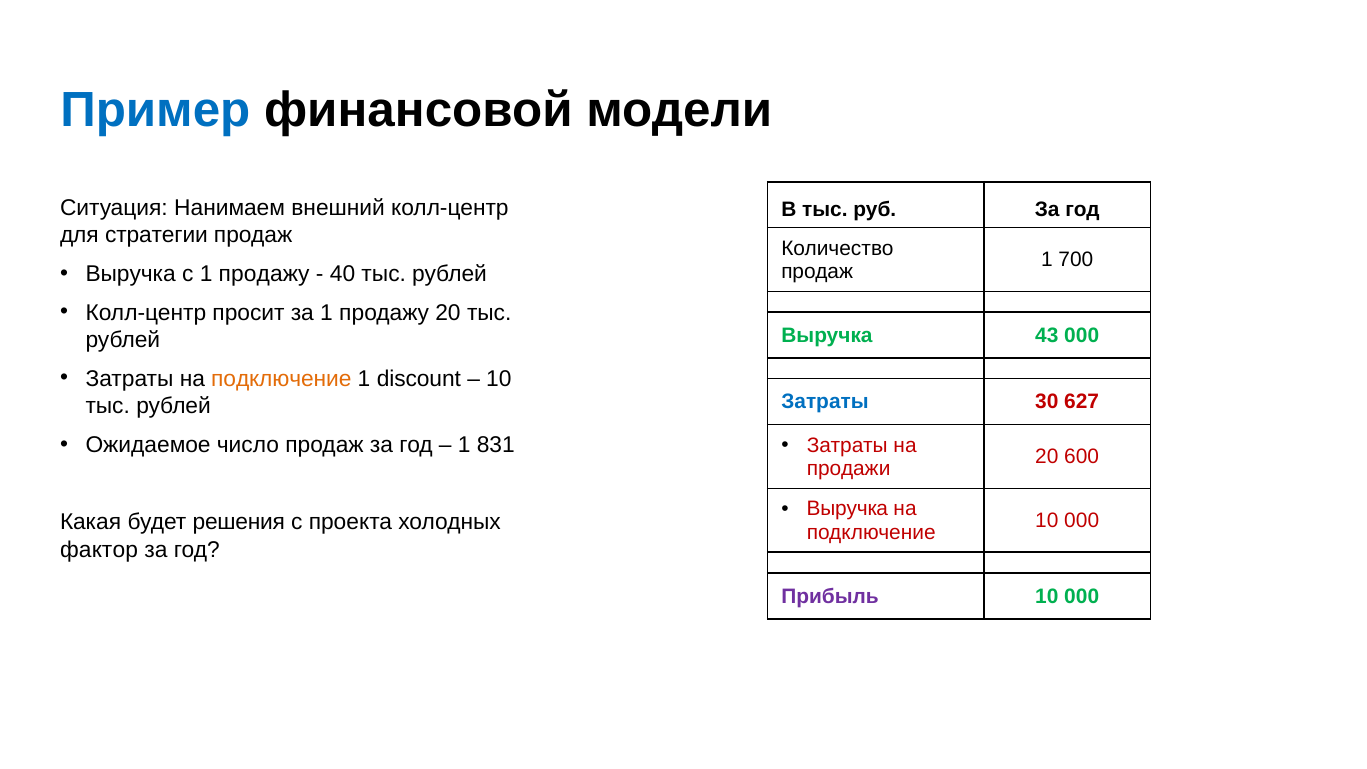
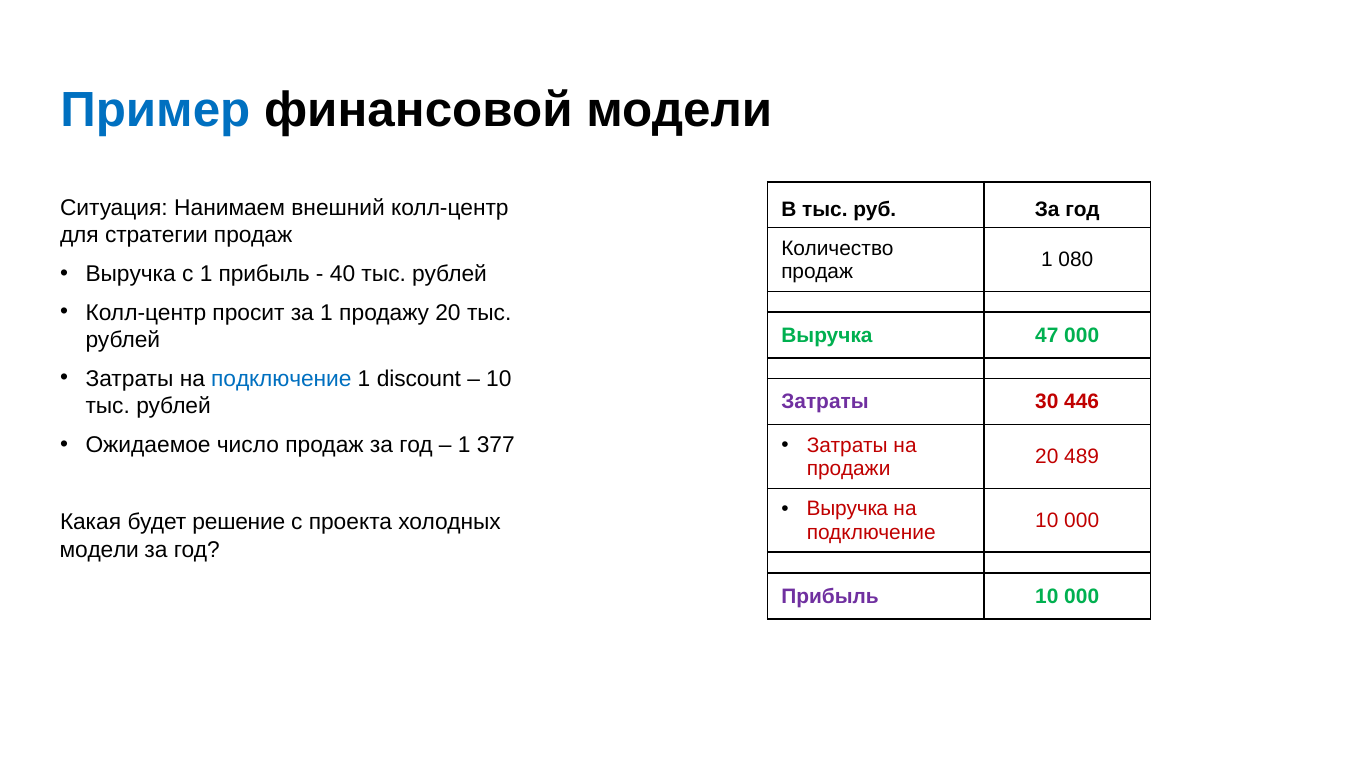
700: 700 -> 080
с 1 продажу: продажу -> прибыль
43: 43 -> 47
подключение at (281, 379) colour: orange -> blue
Затраты at (825, 402) colour: blue -> purple
627: 627 -> 446
831: 831 -> 377
600: 600 -> 489
решения: решения -> решение
фактор at (99, 550): фактор -> модели
